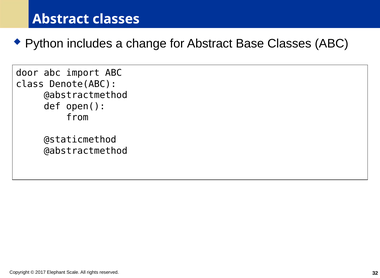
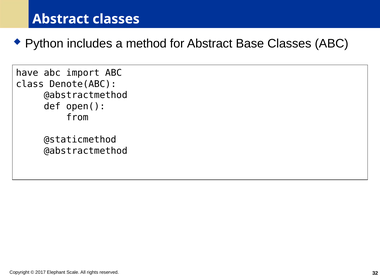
change: change -> method
door: door -> have
